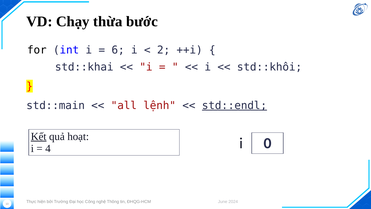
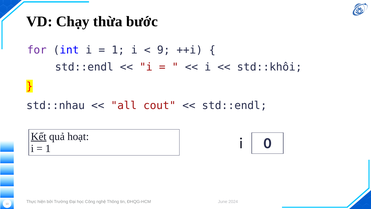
for colour: black -> purple
6 at (118, 50): 6 -> 1
2: 2 -> 9
std::khai at (84, 67): std::khai -> std::endl
std::main: std::main -> std::nhau
lệnh: lệnh -> cout
std::endl at (234, 105) underline: present -> none
4 at (48, 148): 4 -> 1
